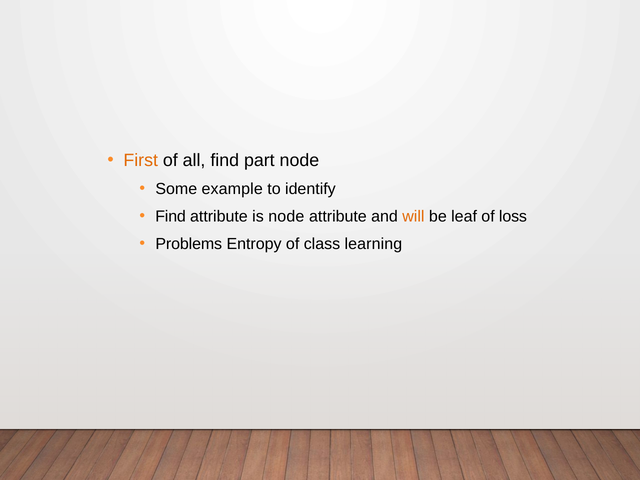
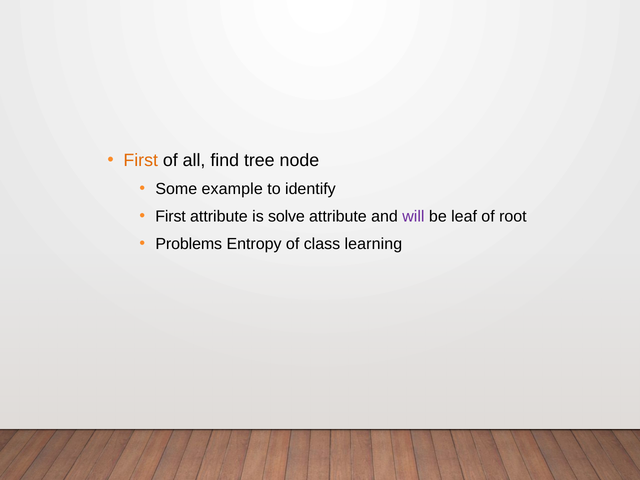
part: part -> tree
Find at (171, 216): Find -> First
is node: node -> solve
will colour: orange -> purple
loss: loss -> root
